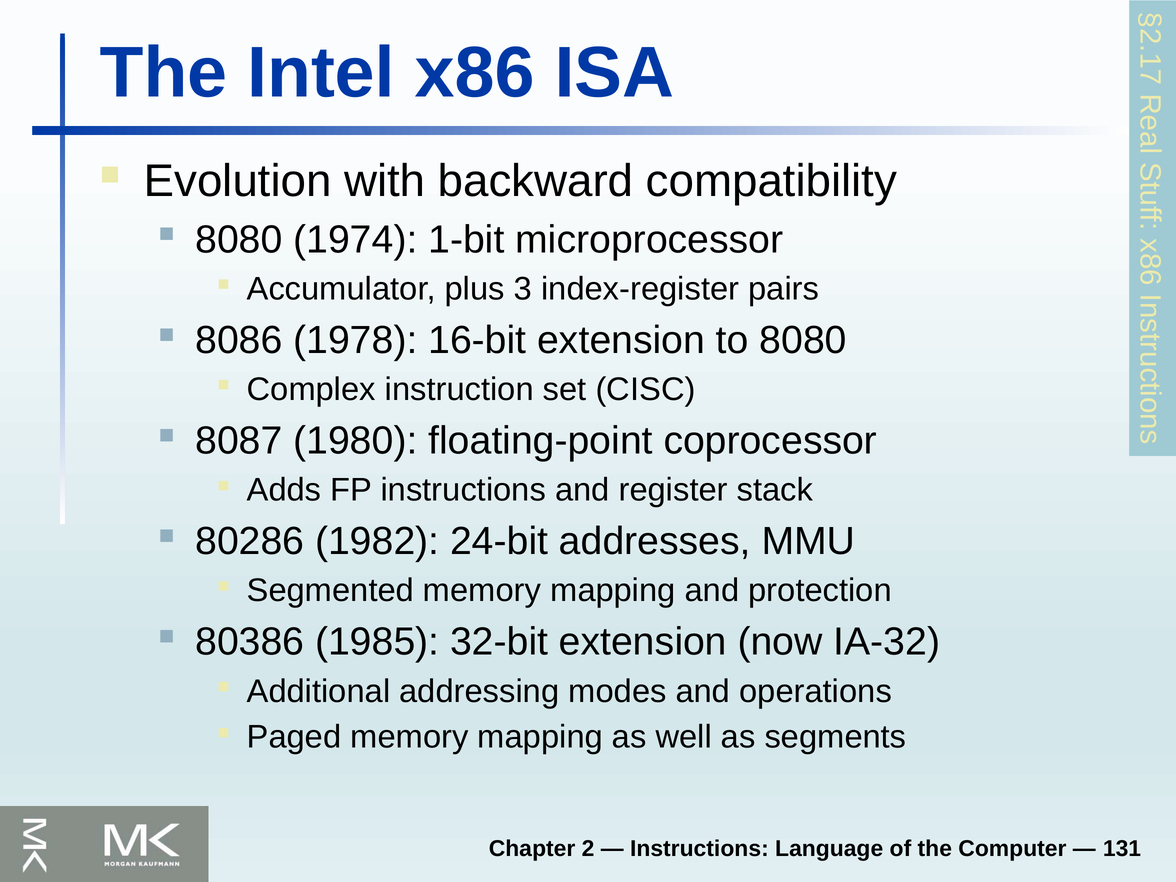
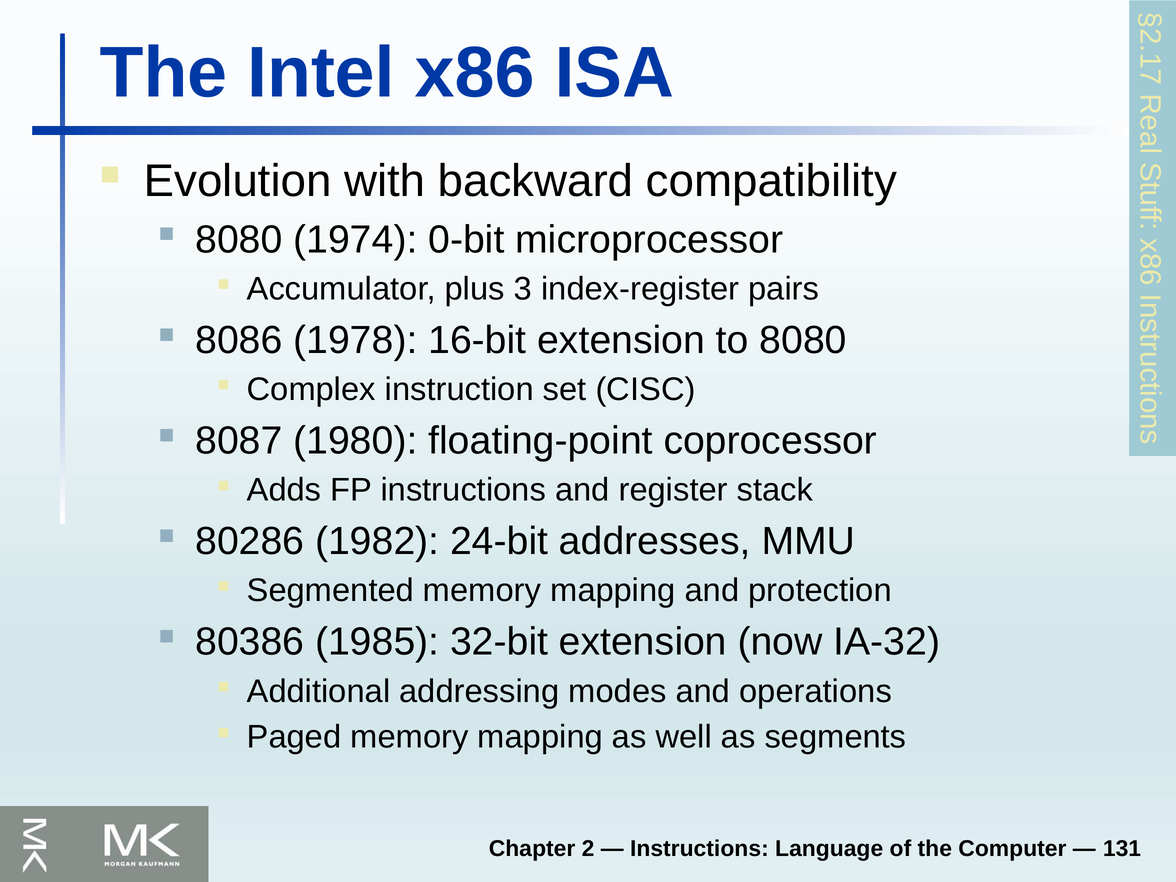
1-bit: 1-bit -> 0-bit
